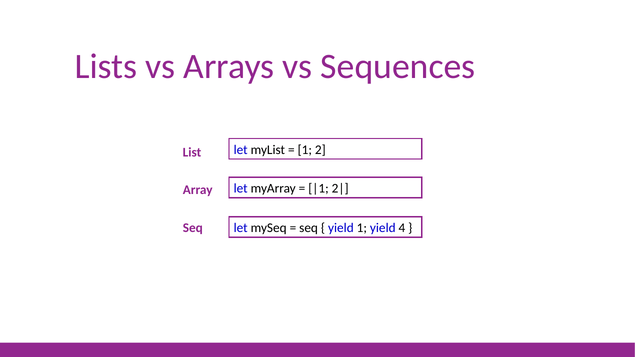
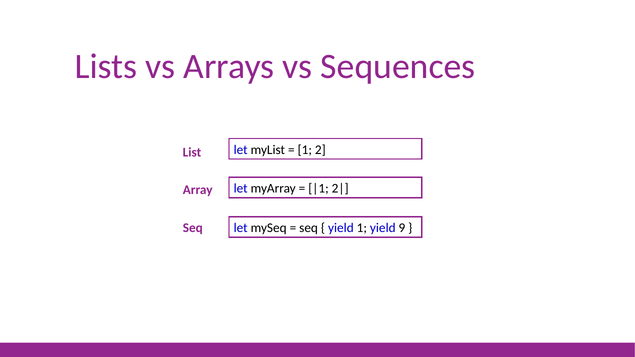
4: 4 -> 9
